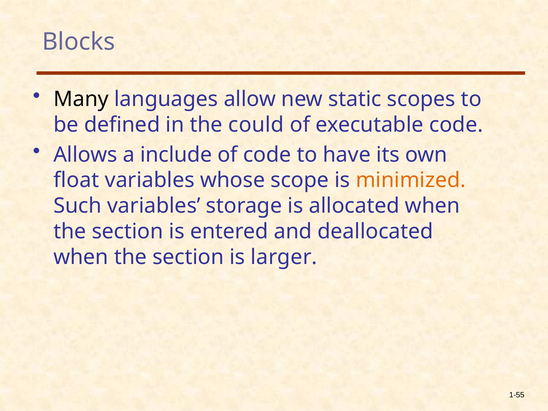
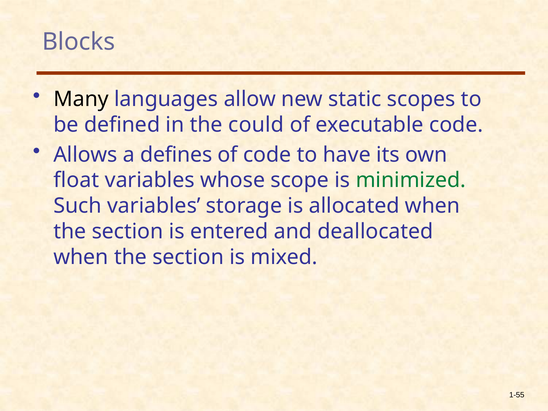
include: include -> defines
minimized colour: orange -> green
larger: larger -> mixed
